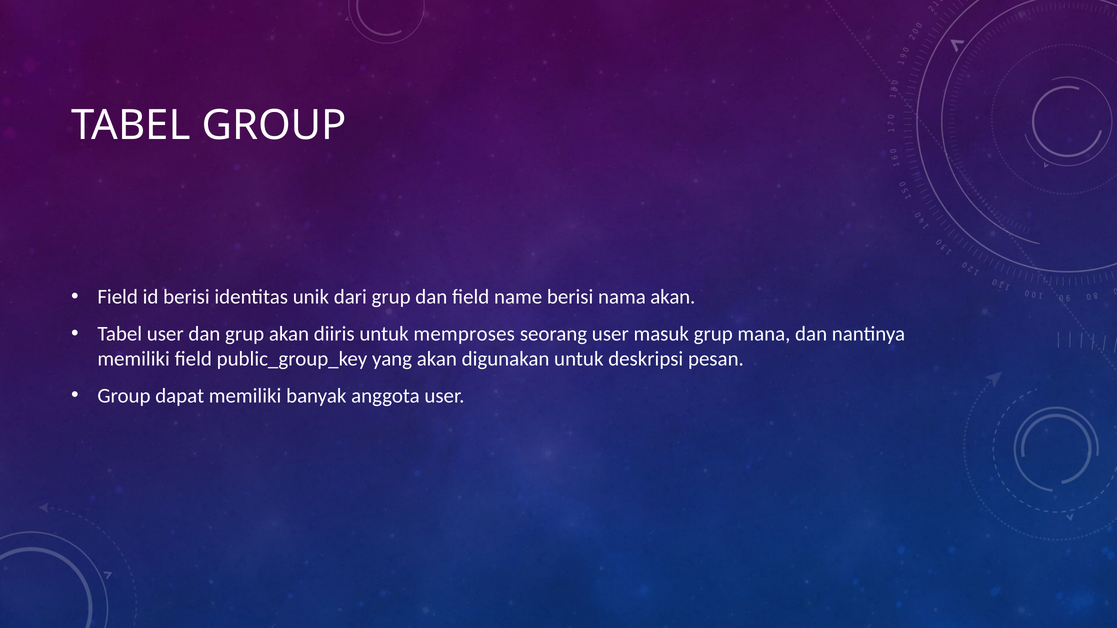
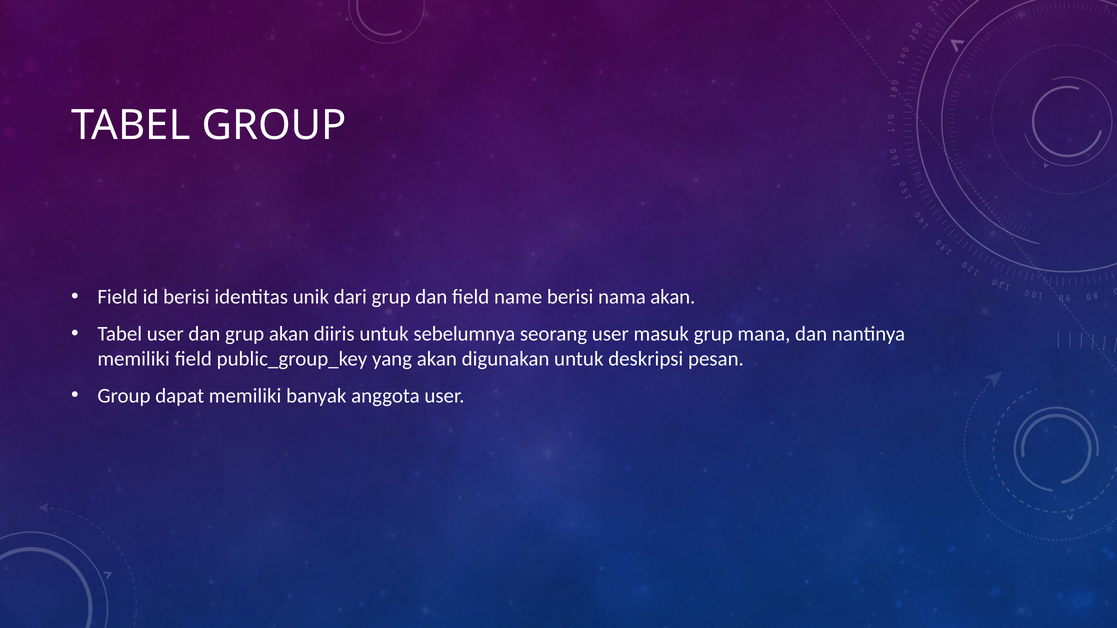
memproses: memproses -> sebelumnya
